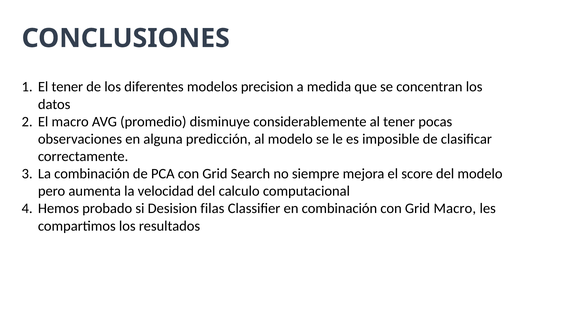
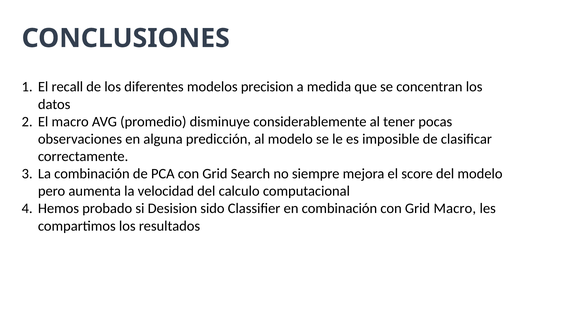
El tener: tener -> recall
filas: filas -> sido
